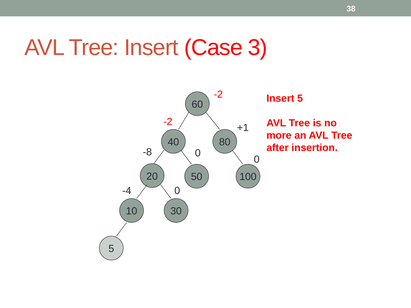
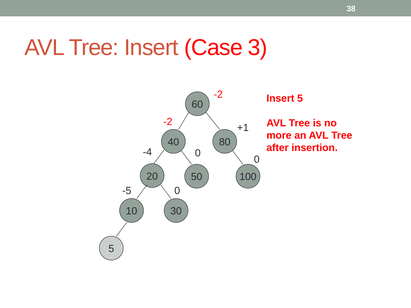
-8: -8 -> -4
-4: -4 -> -5
